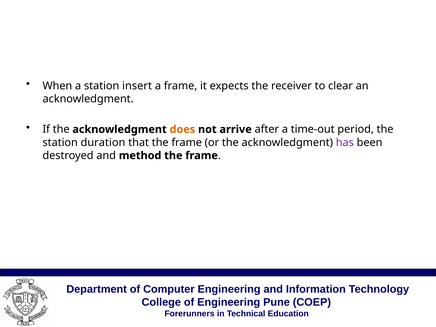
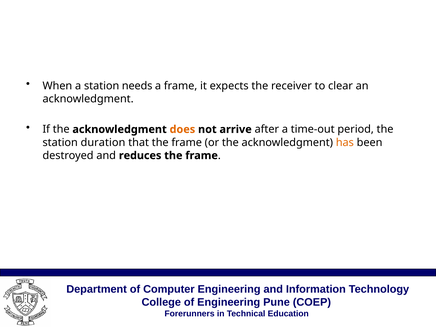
insert: insert -> needs
has colour: purple -> orange
method: method -> reduces
